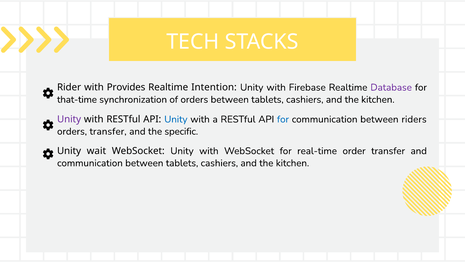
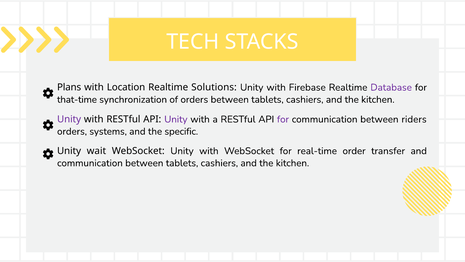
Rider: Rider -> Plans
Provides: Provides -> Location
Intention: Intention -> Solutions
Unity at (176, 119) colour: blue -> purple
for at (283, 119) colour: blue -> purple
orders transfer: transfer -> systems
